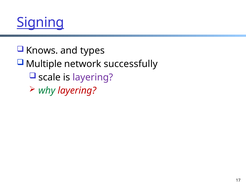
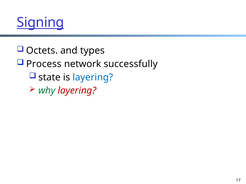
Knows: Knows -> Octets
Multiple: Multiple -> Process
scale: scale -> state
layering at (93, 77) colour: purple -> blue
